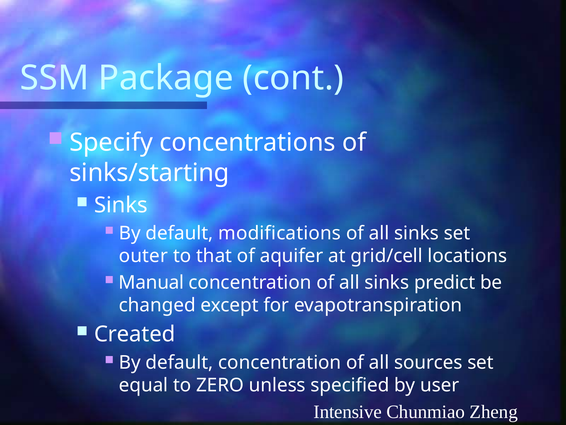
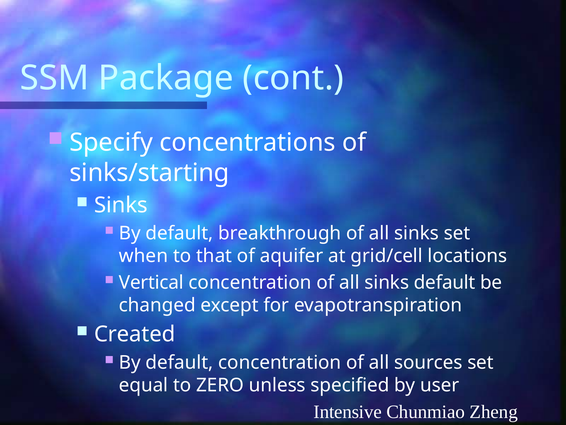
modifications: modifications -> breakthrough
outer: outer -> when
Manual: Manual -> Vertical
sinks predict: predict -> default
